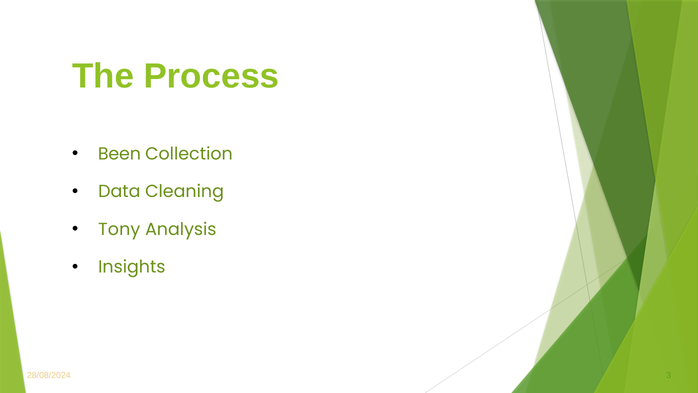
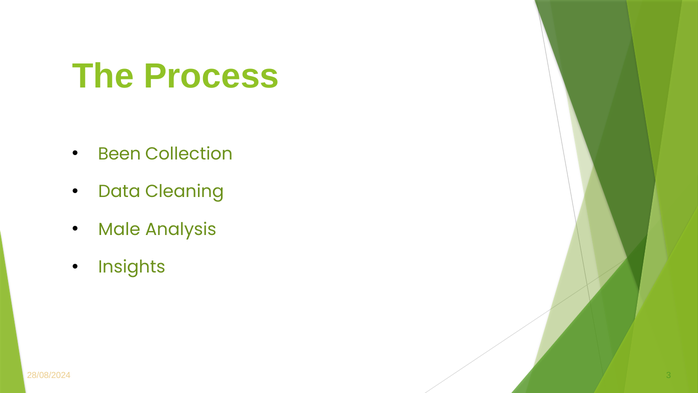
Tony: Tony -> Male
